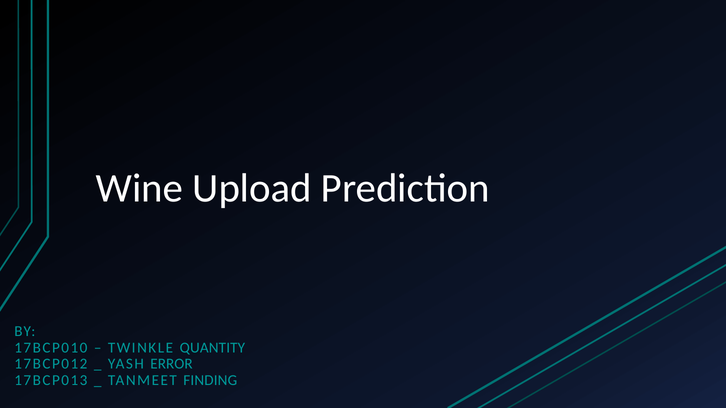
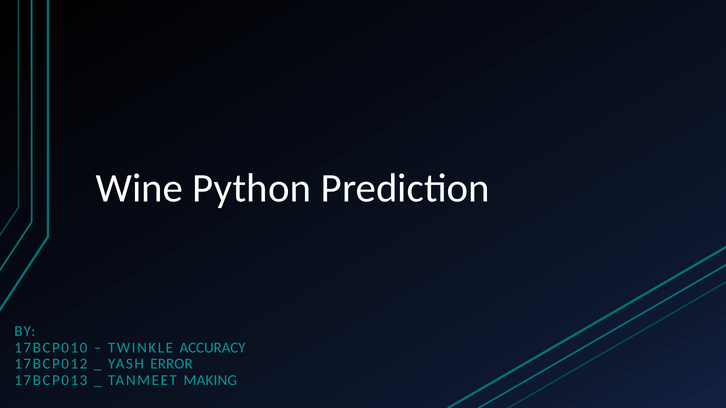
Upload: Upload -> Python
QUANTITY: QUANTITY -> ACCURACY
FINDING: FINDING -> MAKING
